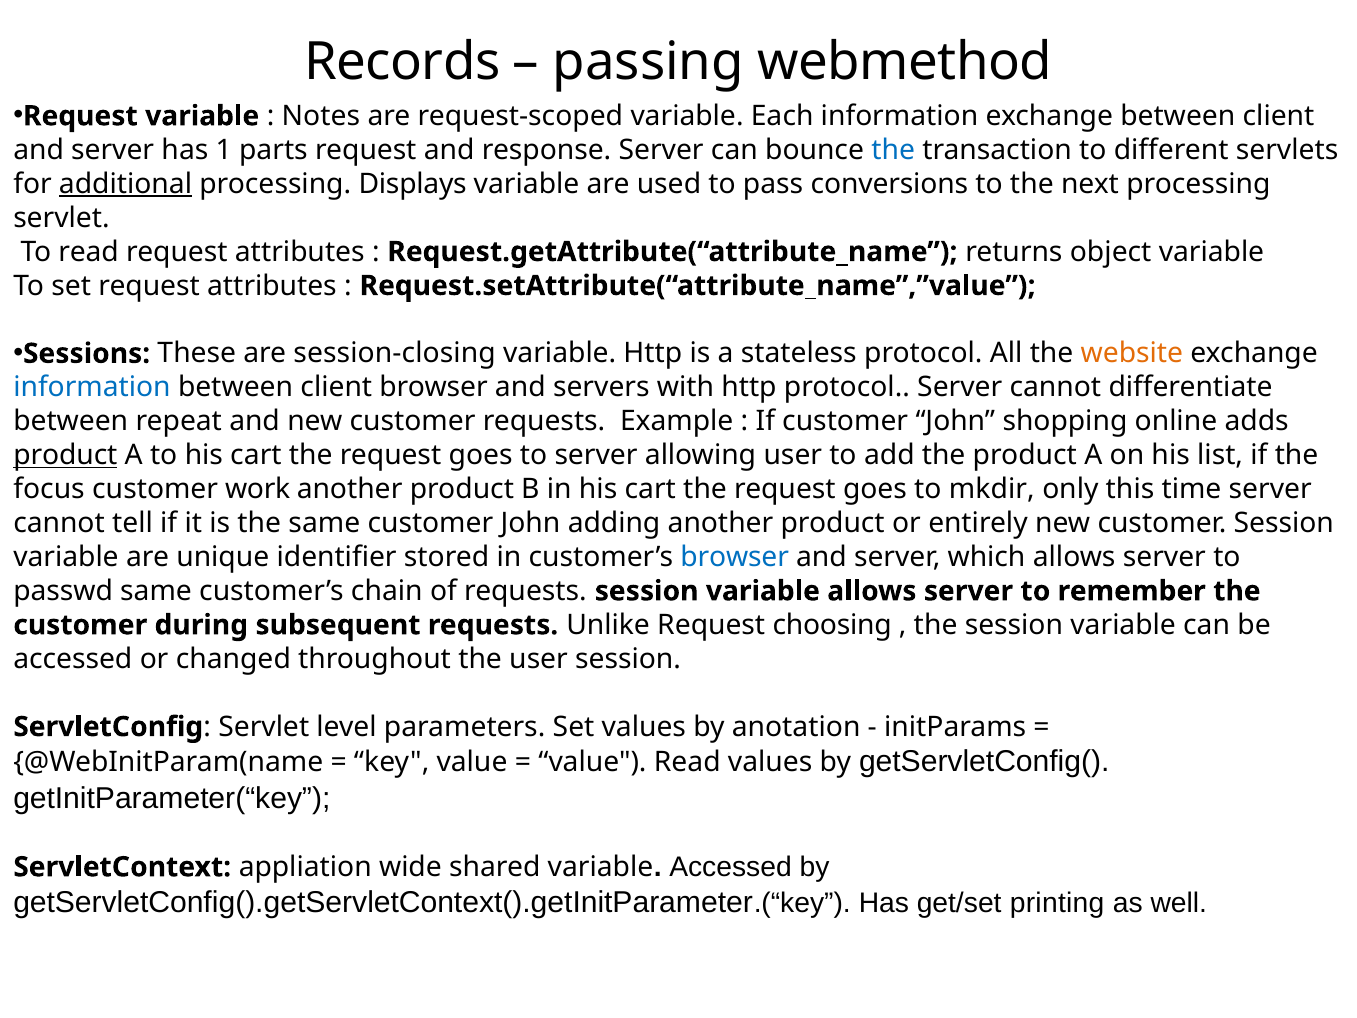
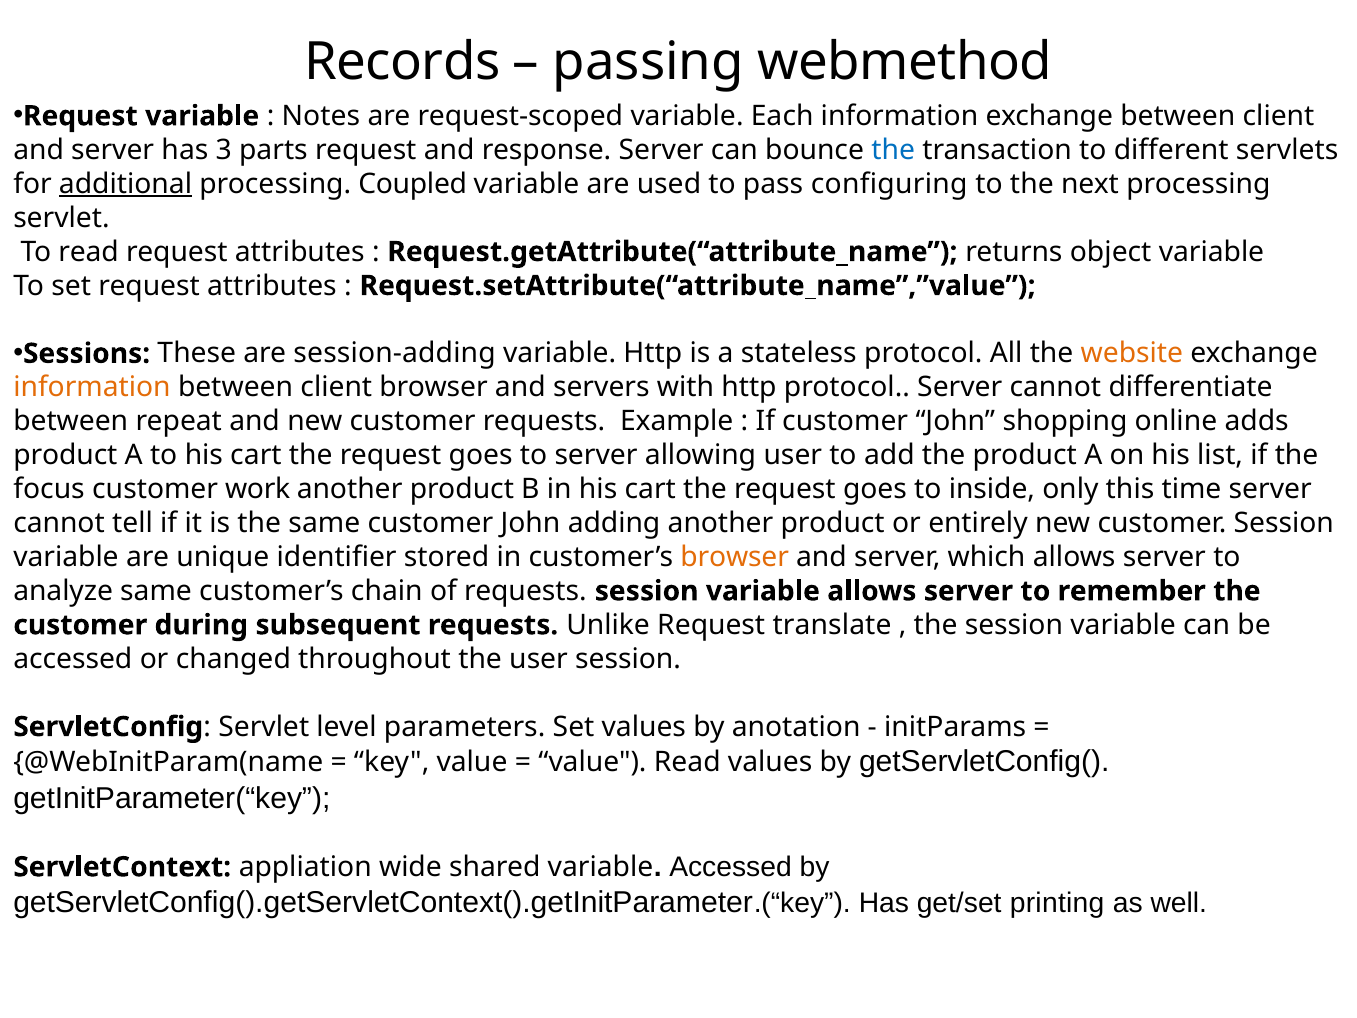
1: 1 -> 3
Displays: Displays -> Coupled
conversions: conversions -> configuring
session-closing: session-closing -> session-adding
information at (92, 387) colour: blue -> orange
product at (65, 455) underline: present -> none
mkdir: mkdir -> inside
browser at (735, 557) colour: blue -> orange
passwd: passwd -> analyze
choosing: choosing -> translate
